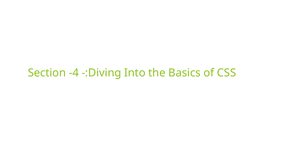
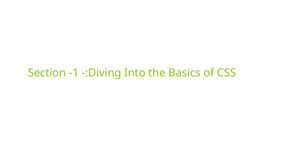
-4: -4 -> -1
